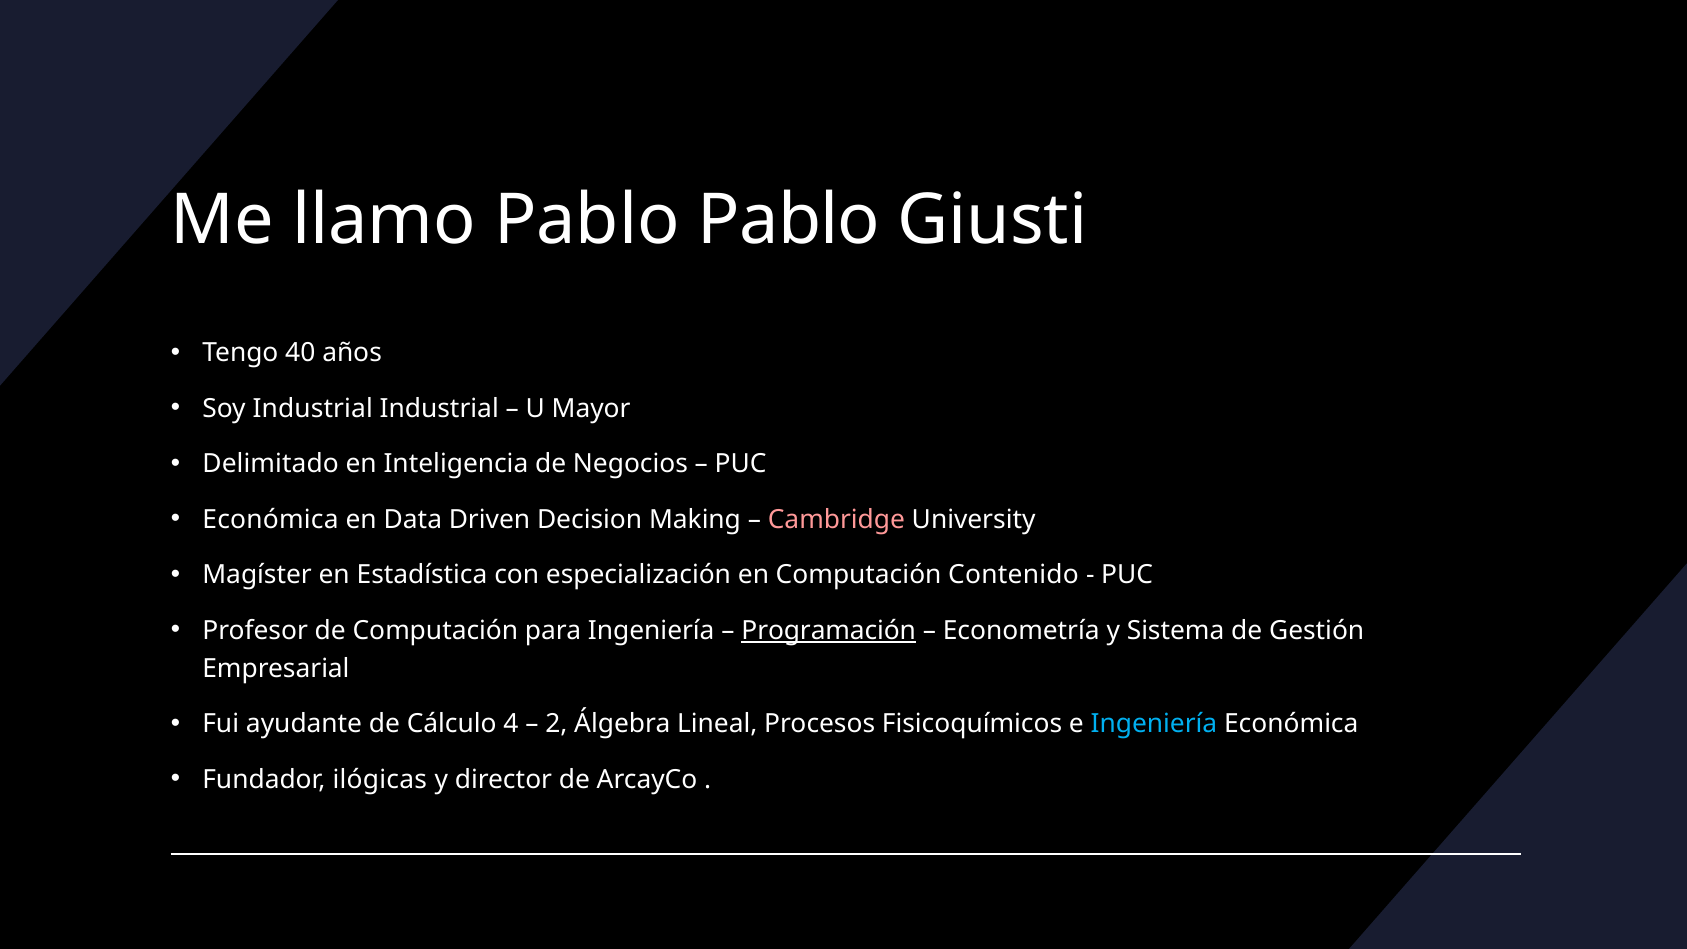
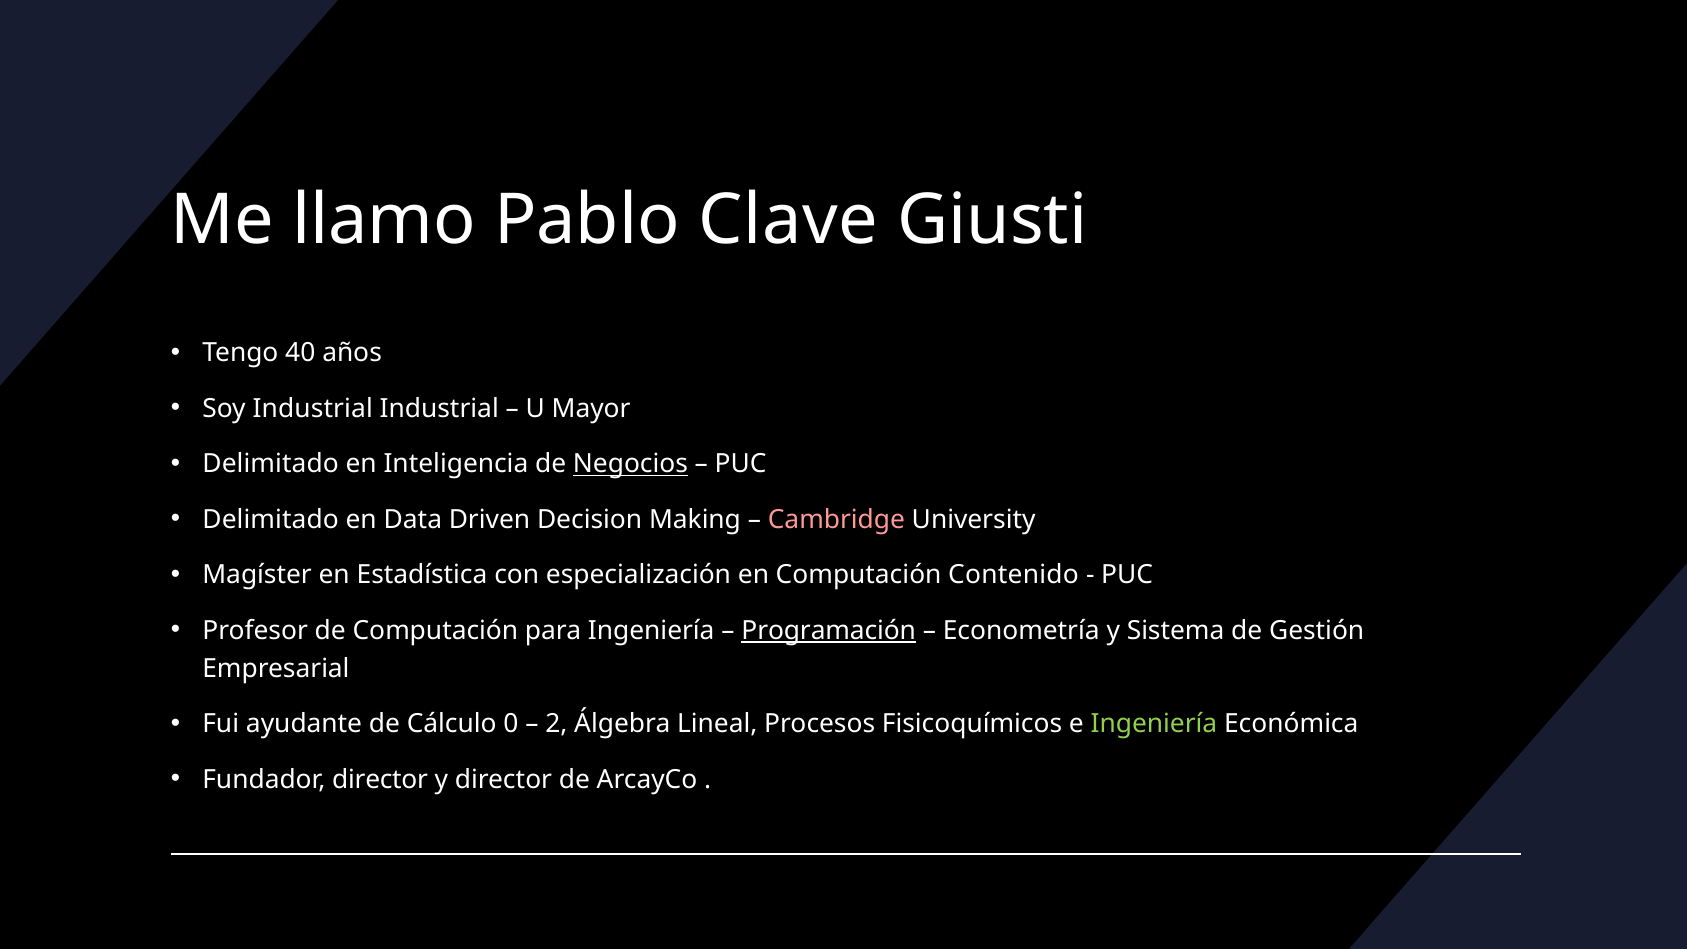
Pablo Pablo: Pablo -> Clave
Negocios underline: none -> present
Económica at (271, 520): Económica -> Delimitado
4: 4 -> 0
Ingeniería at (1154, 724) colour: light blue -> light green
Fundador ilógicas: ilógicas -> director
